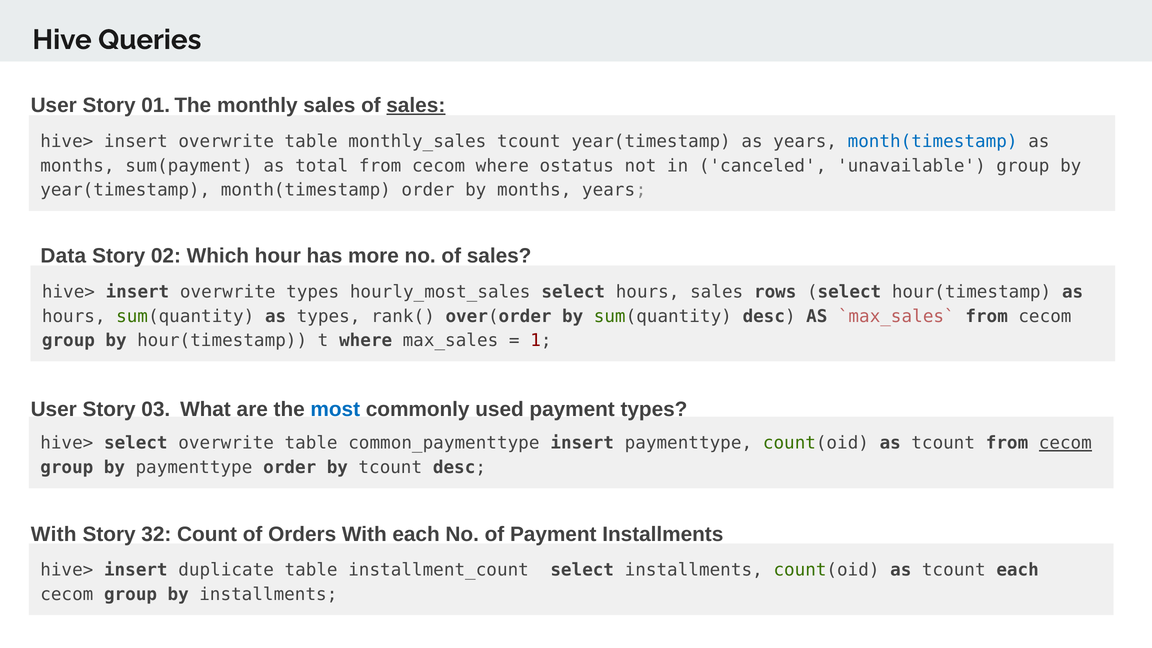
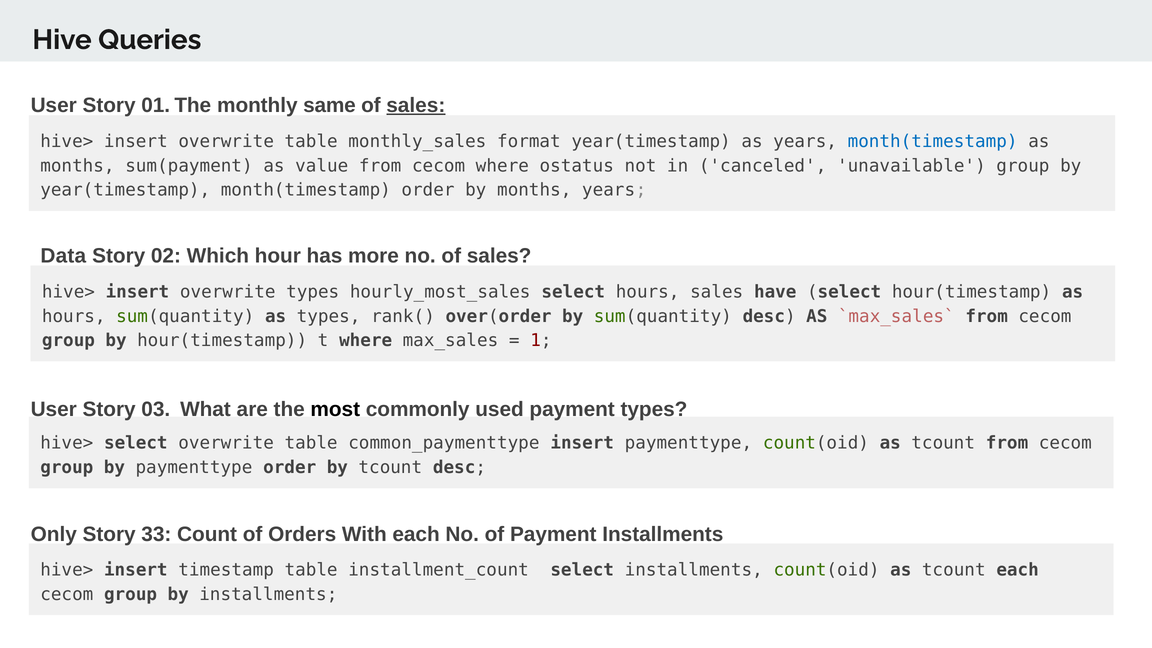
monthly sales: sales -> same
monthly_sales tcount: tcount -> format
total: total -> value
rows: rows -> have
most colour: blue -> black
cecom at (1065, 443) underline: present -> none
With at (54, 534): With -> Only
32: 32 -> 33
duplicate: duplicate -> timestamp
